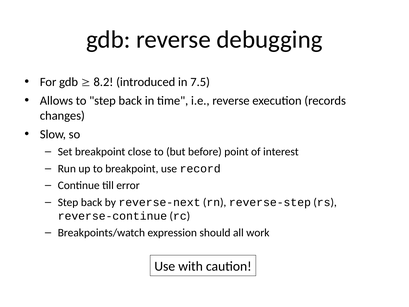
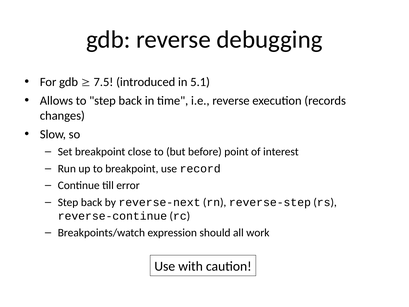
8.2: 8.2 -> 7.5
7.5: 7.5 -> 5.1
